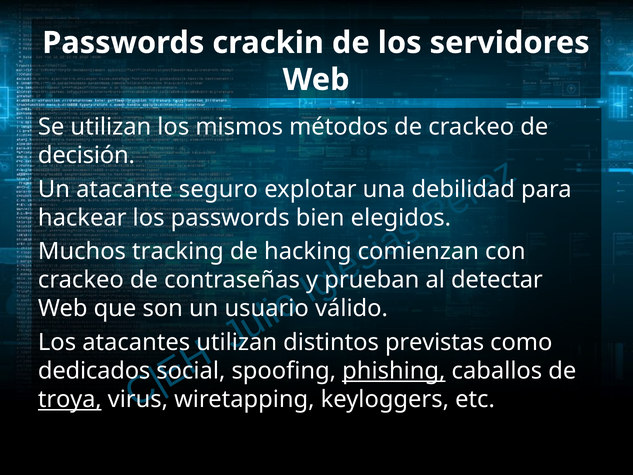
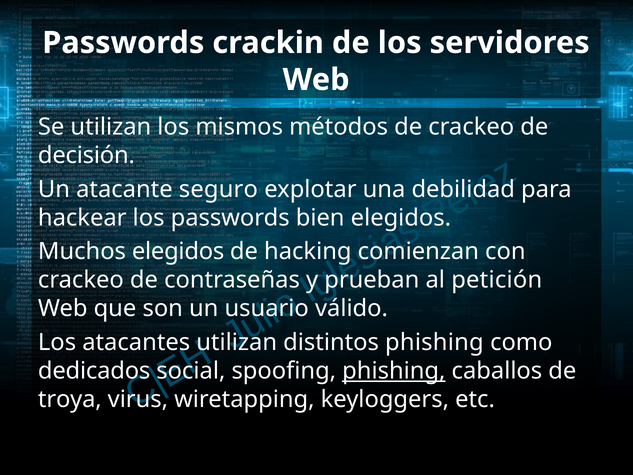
Muchos tracking: tracking -> elegidos
detectar: detectar -> petición
distintos previstas: previstas -> phishing
troya underline: present -> none
